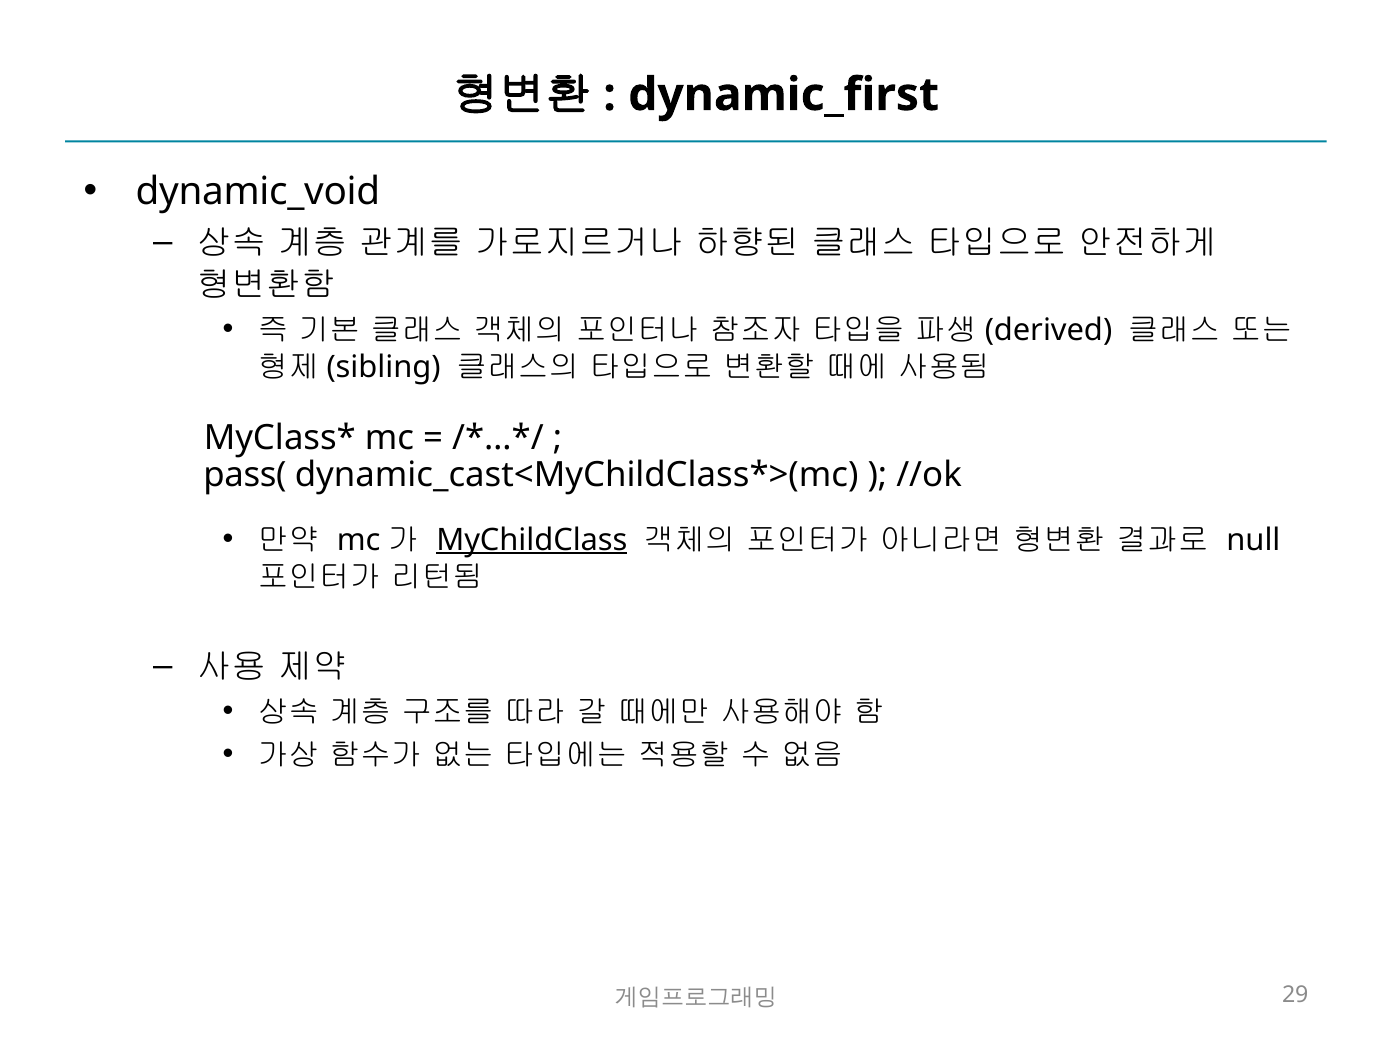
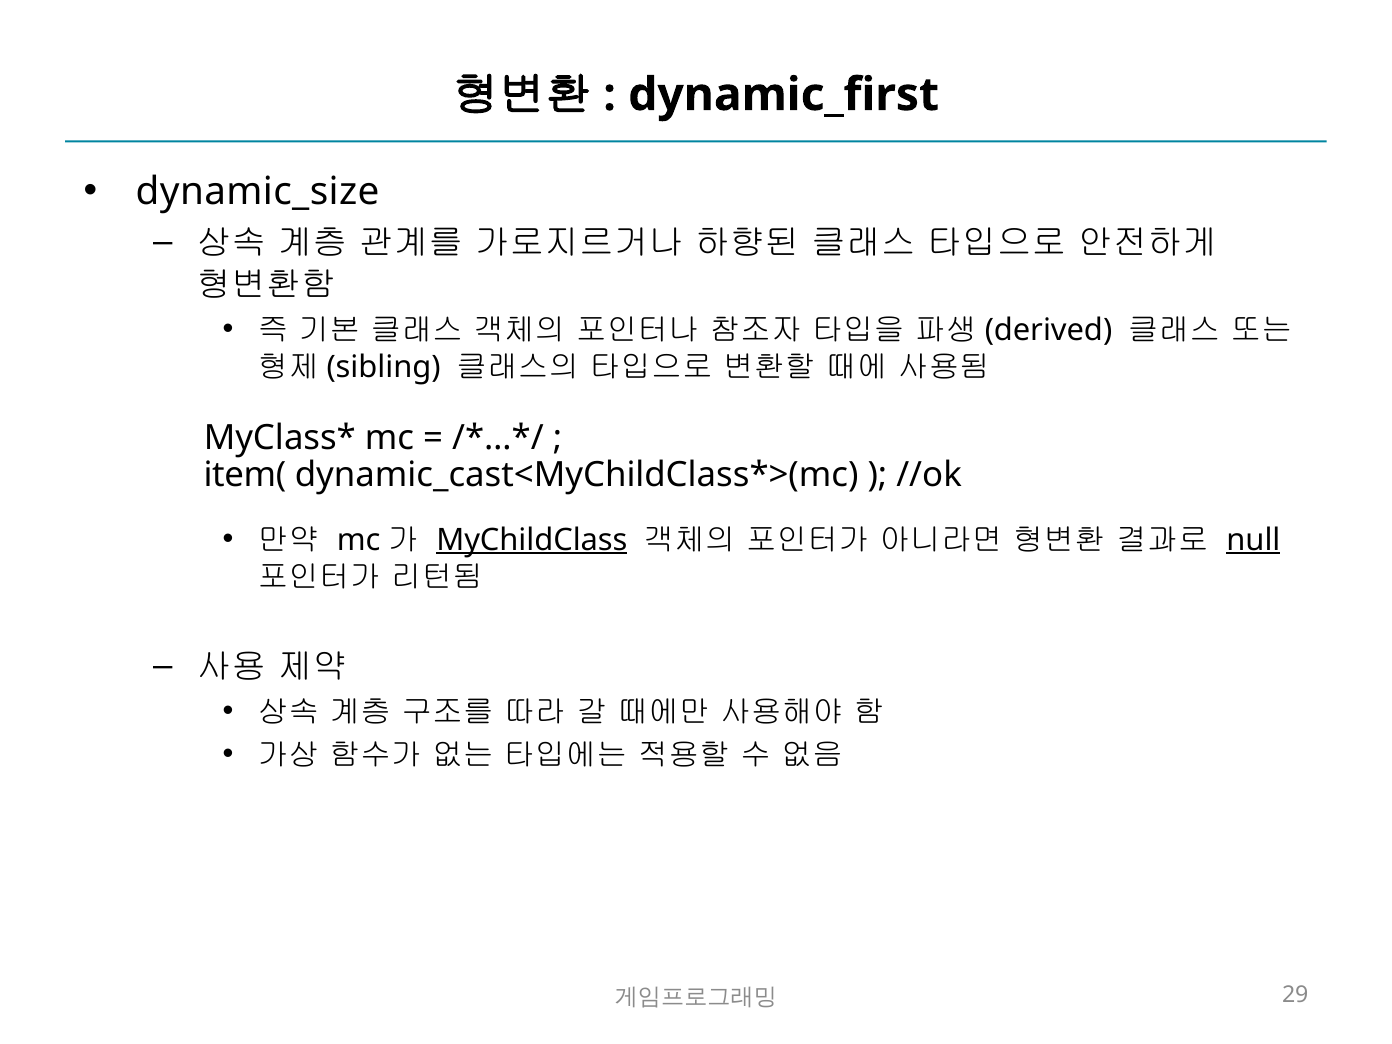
dynamic_void: dynamic_void -> dynamic_size
pass(: pass( -> item(
null underline: none -> present
